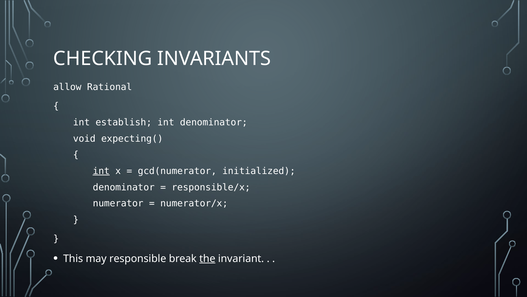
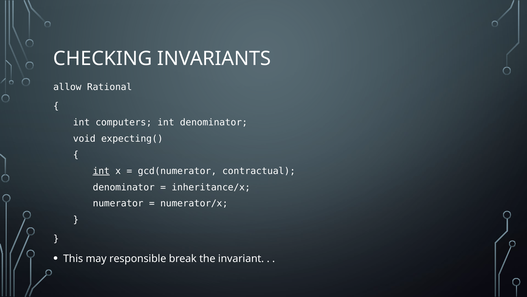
establish: establish -> computers
initialized: initialized -> contractual
responsible/x: responsible/x -> inheritance/x
the underline: present -> none
